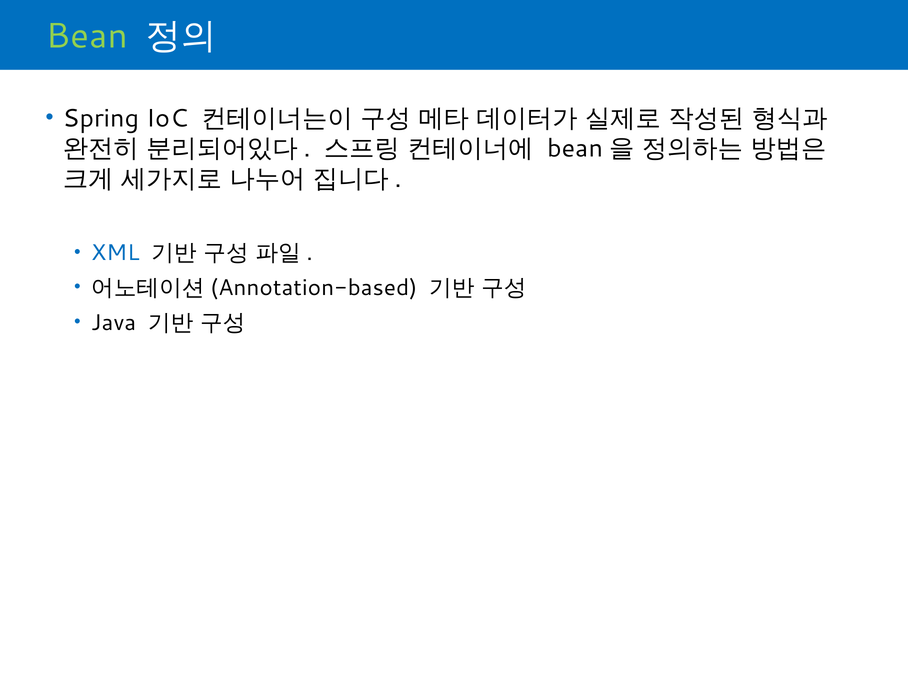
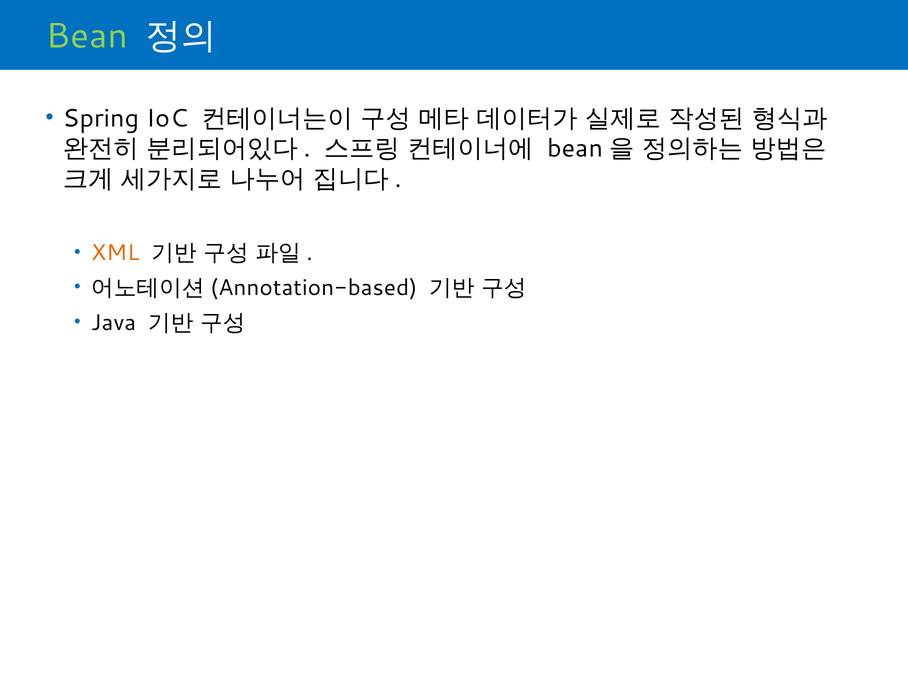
XML colour: blue -> orange
